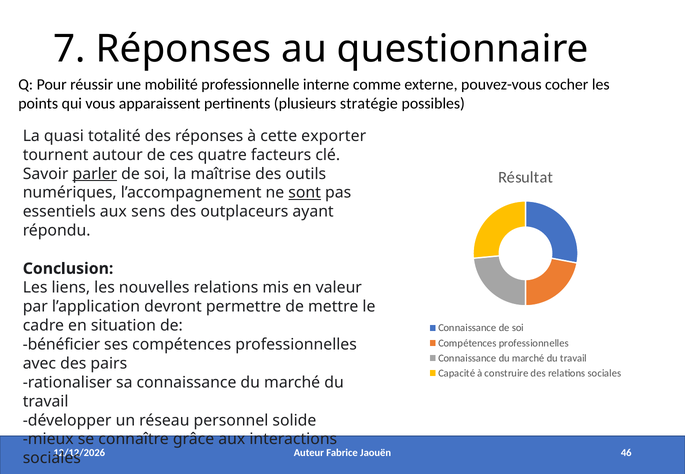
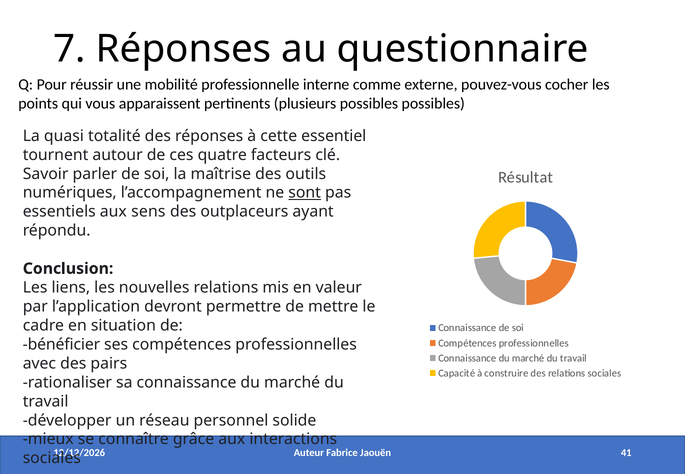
plusieurs stratégie: stratégie -> possibles
exporter: exporter -> essentiel
parler underline: present -> none
46: 46 -> 41
